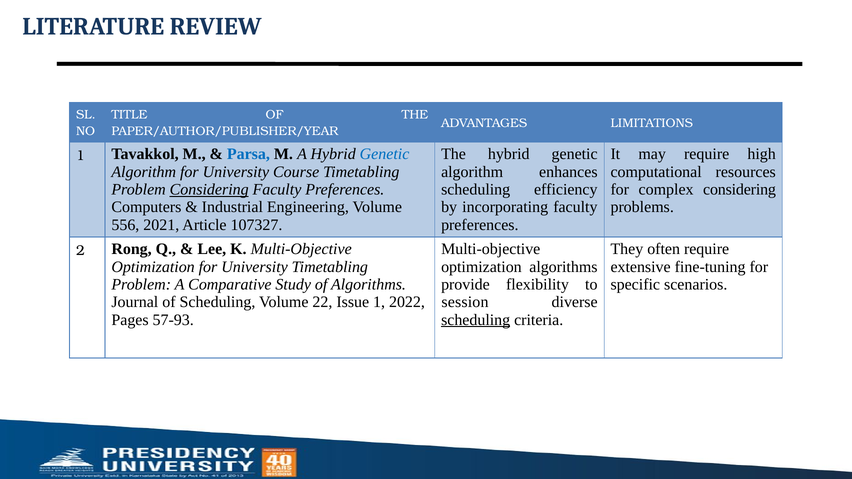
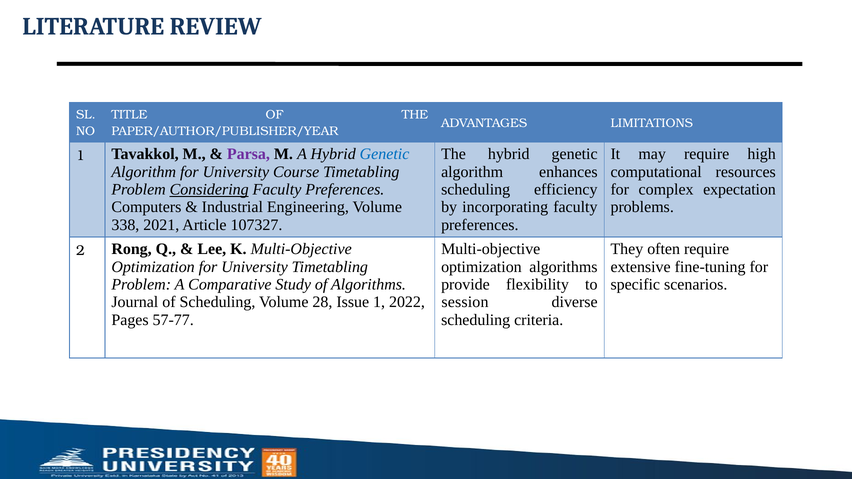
Parsa colour: blue -> purple
complex considering: considering -> expectation
556: 556 -> 338
22: 22 -> 28
57-93: 57-93 -> 57-77
scheduling at (476, 320) underline: present -> none
